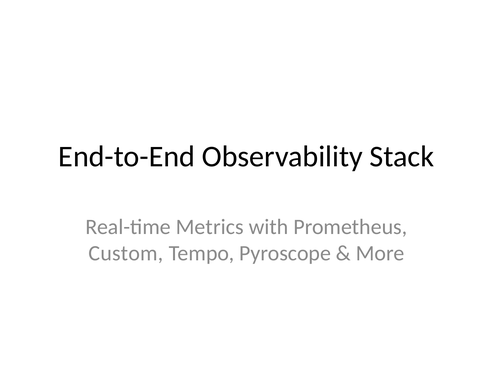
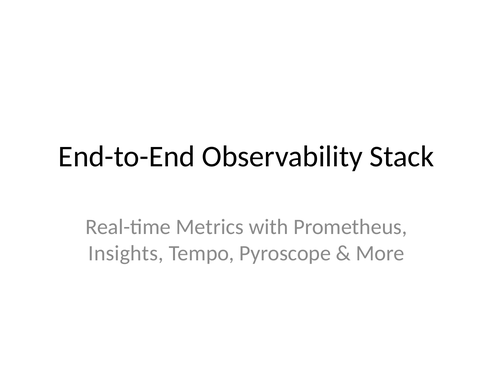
Custom: Custom -> Insights
